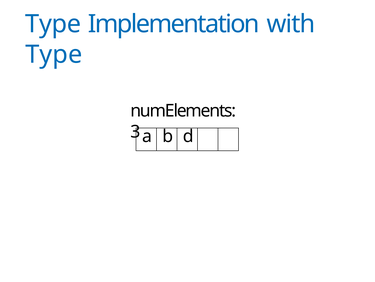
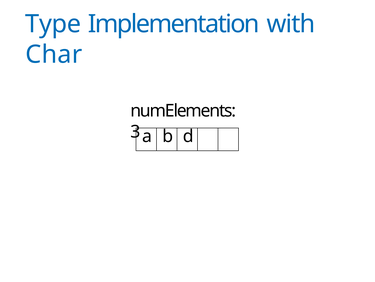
Type at (54, 54): Type -> Char
